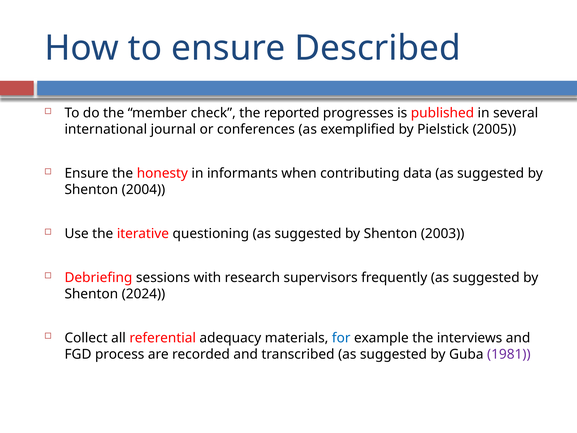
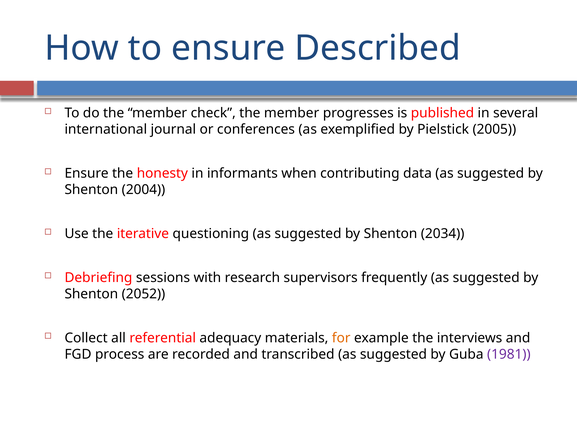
check the reported: reported -> member
2003: 2003 -> 2034
2024: 2024 -> 2052
for colour: blue -> orange
